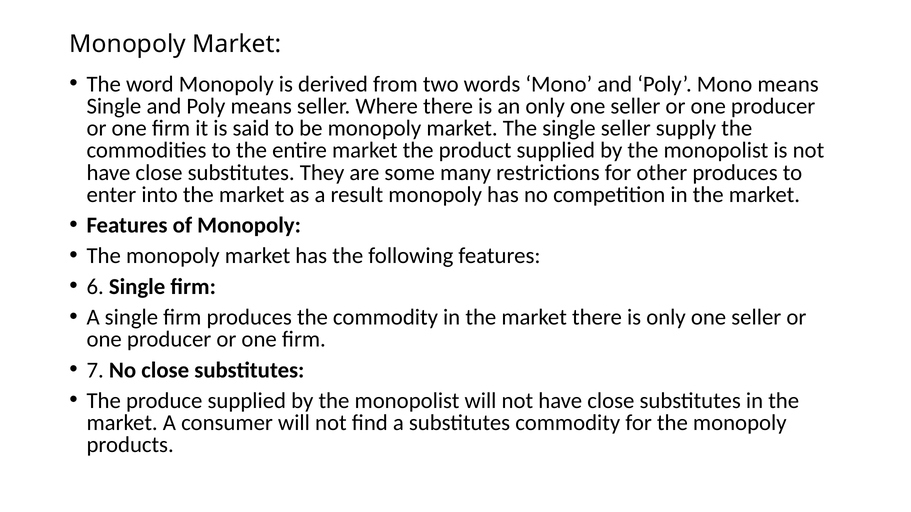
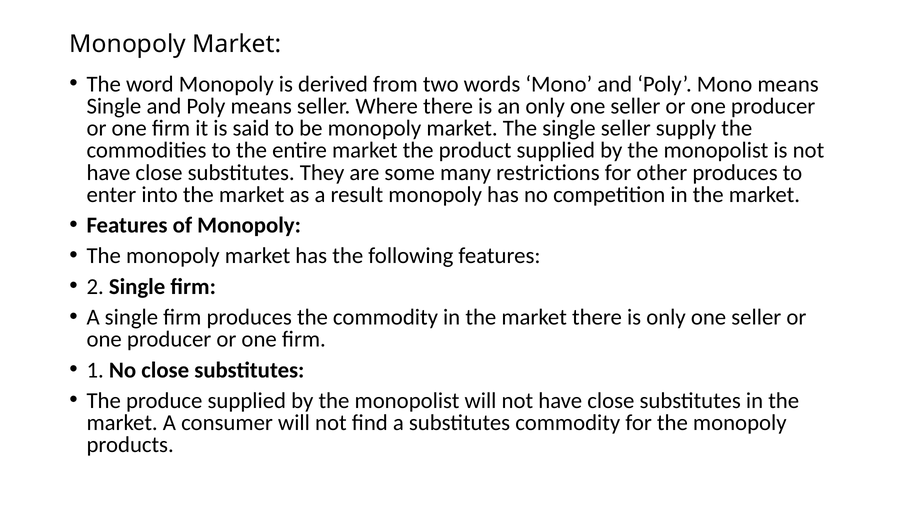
6: 6 -> 2
7: 7 -> 1
